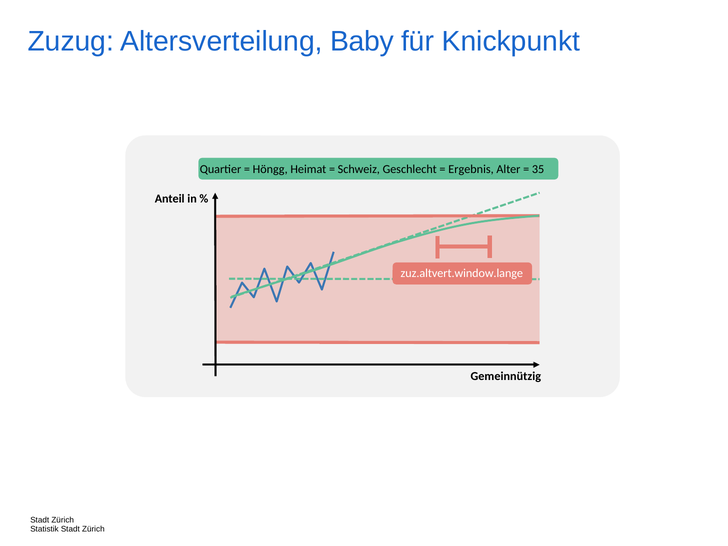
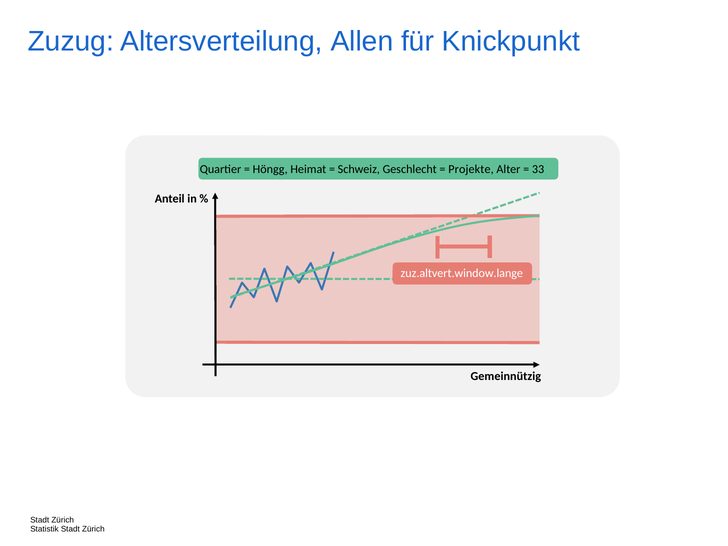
Baby: Baby -> Allen
Ergebnis: Ergebnis -> Projekte
35: 35 -> 33
